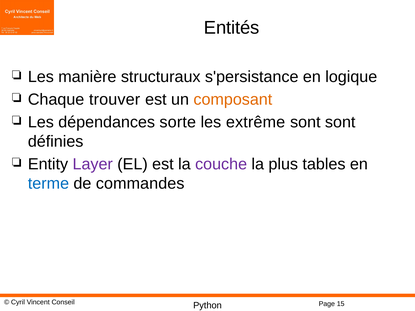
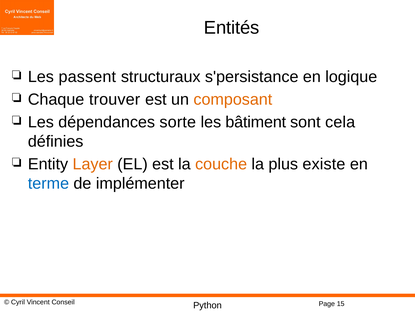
manière: manière -> passent
extrême: extrême -> bâtiment
sont sont: sont -> cela
Layer colour: purple -> orange
couche colour: purple -> orange
tables: tables -> existe
commandes: commandes -> implémenter
